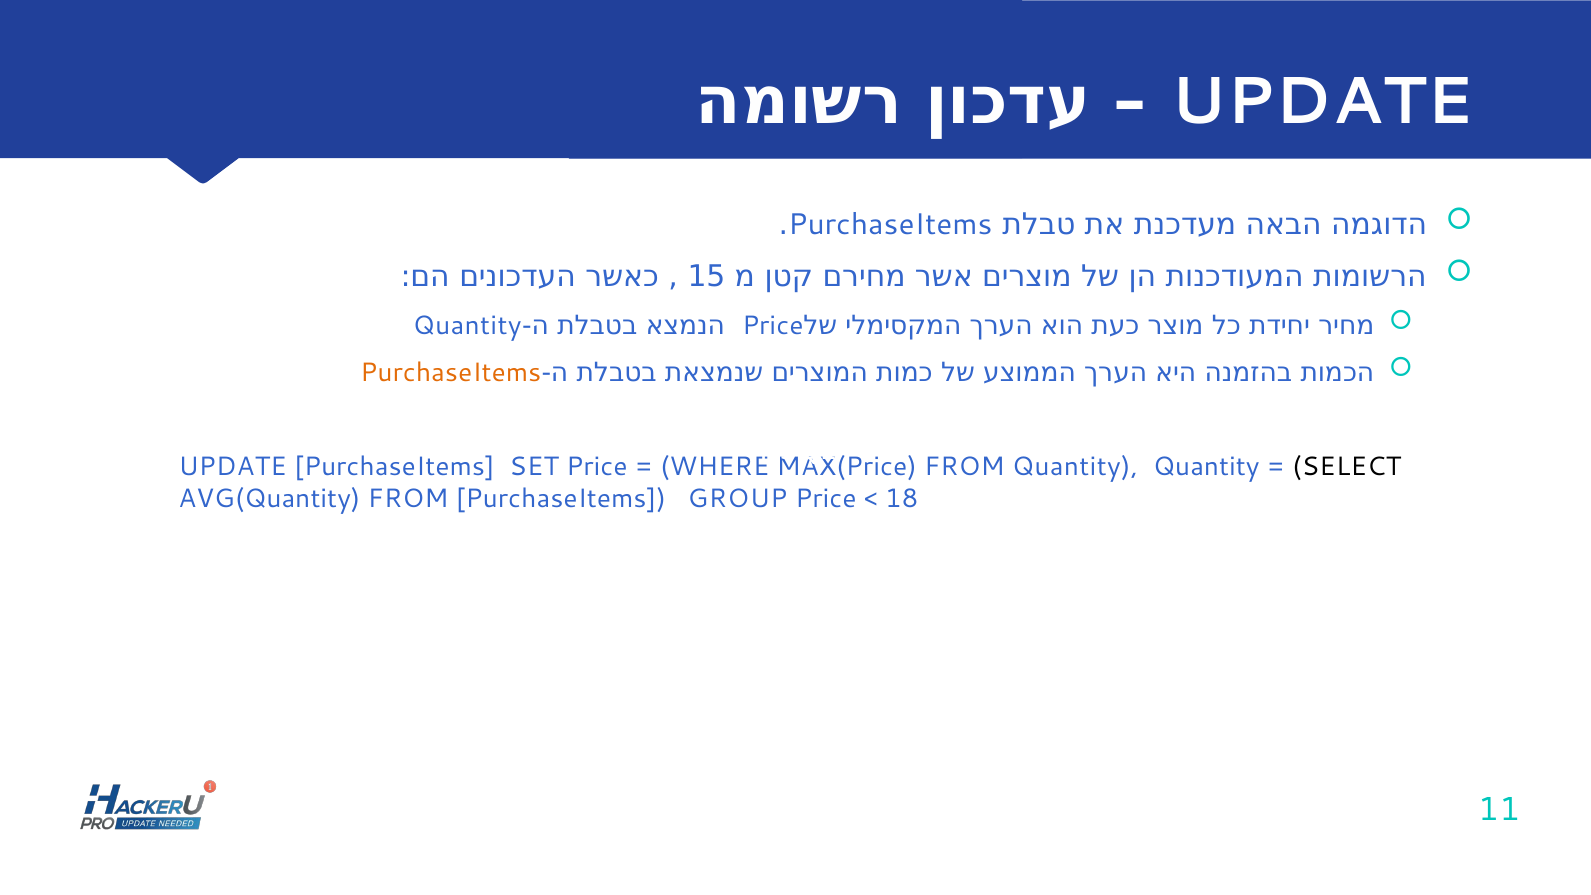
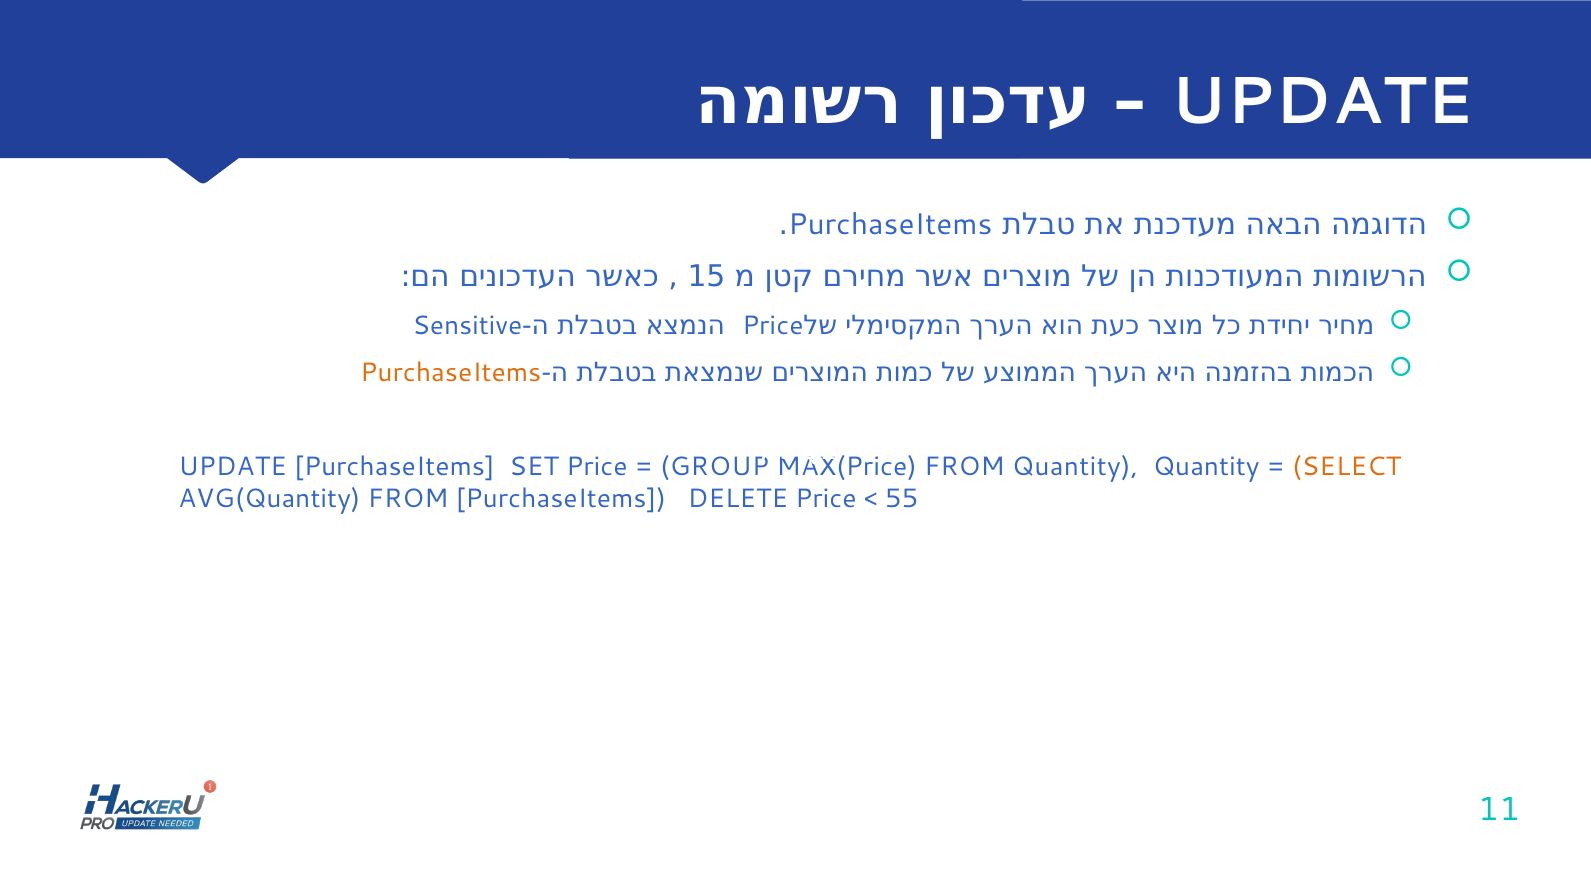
Quantity at (467, 326): Quantity -> Sensitive
WHERE: WHERE -> GROUP
SELECT colour: black -> orange
GROUP: GROUP -> DELETE
18: 18 -> 55
